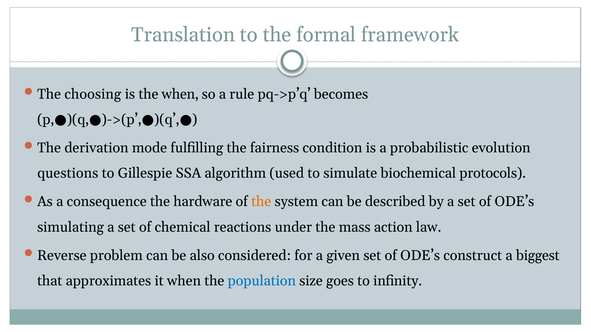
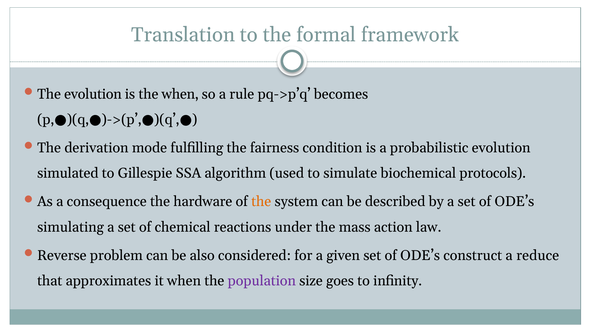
The choosing: choosing -> evolution
questions: questions -> simulated
biggest: biggest -> reduce
population colour: blue -> purple
